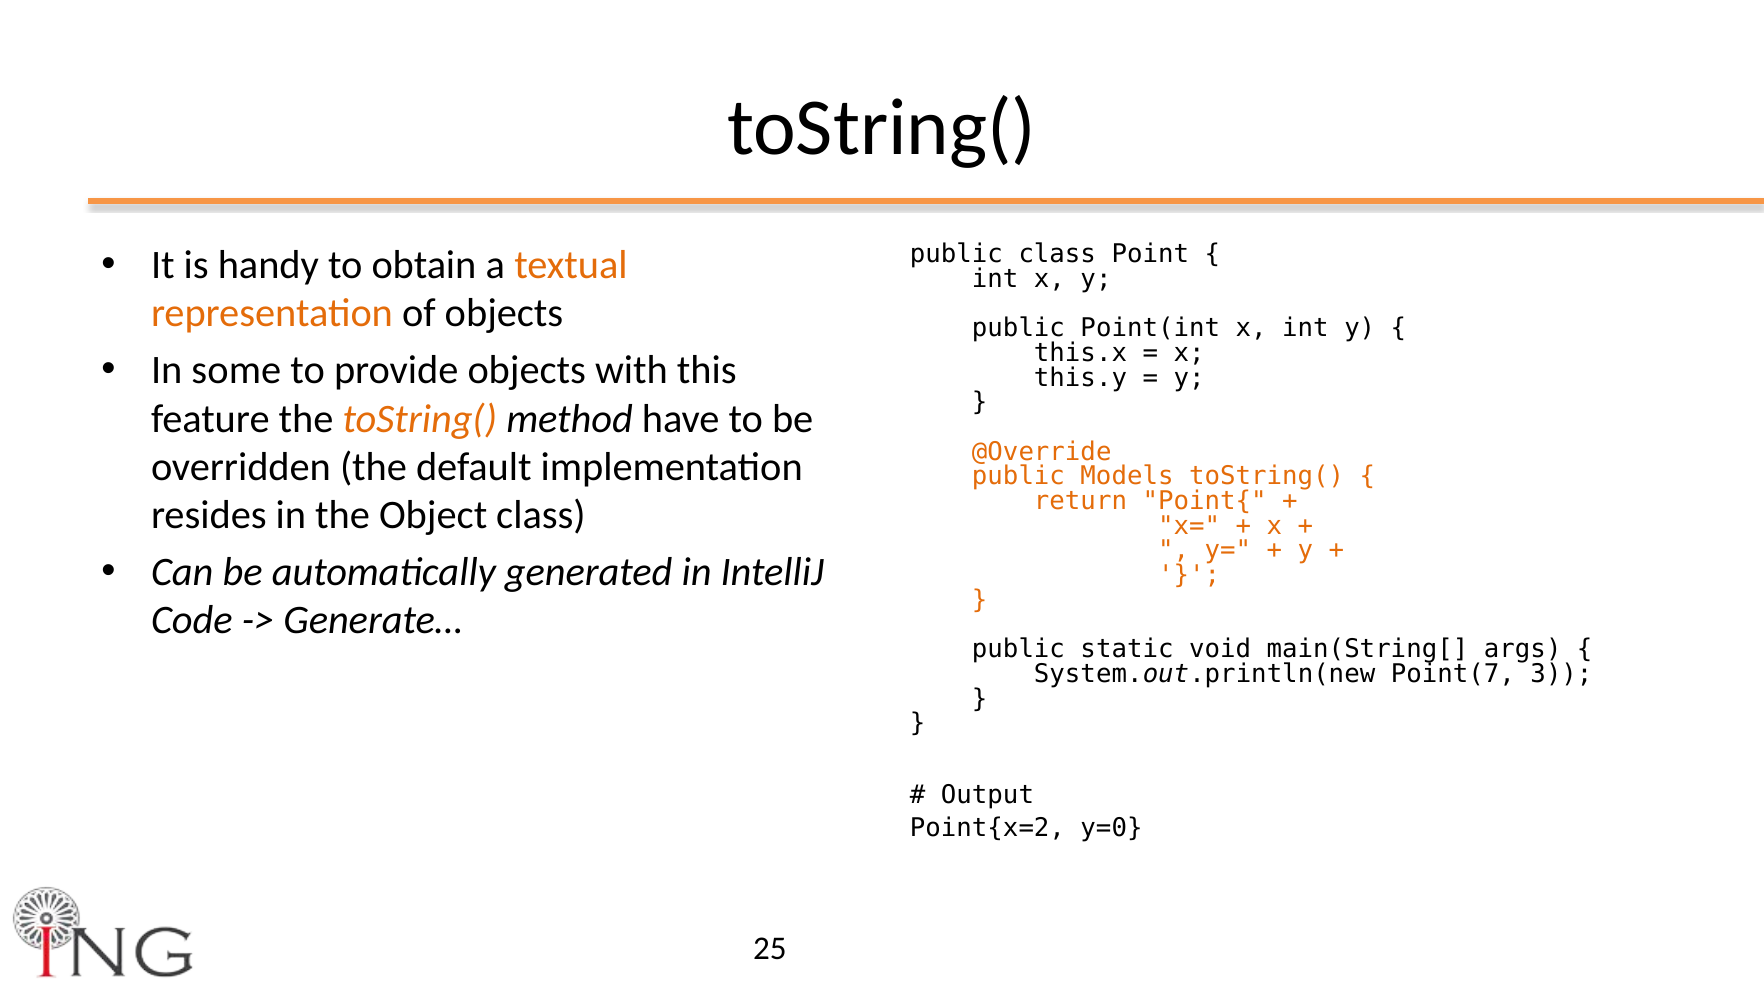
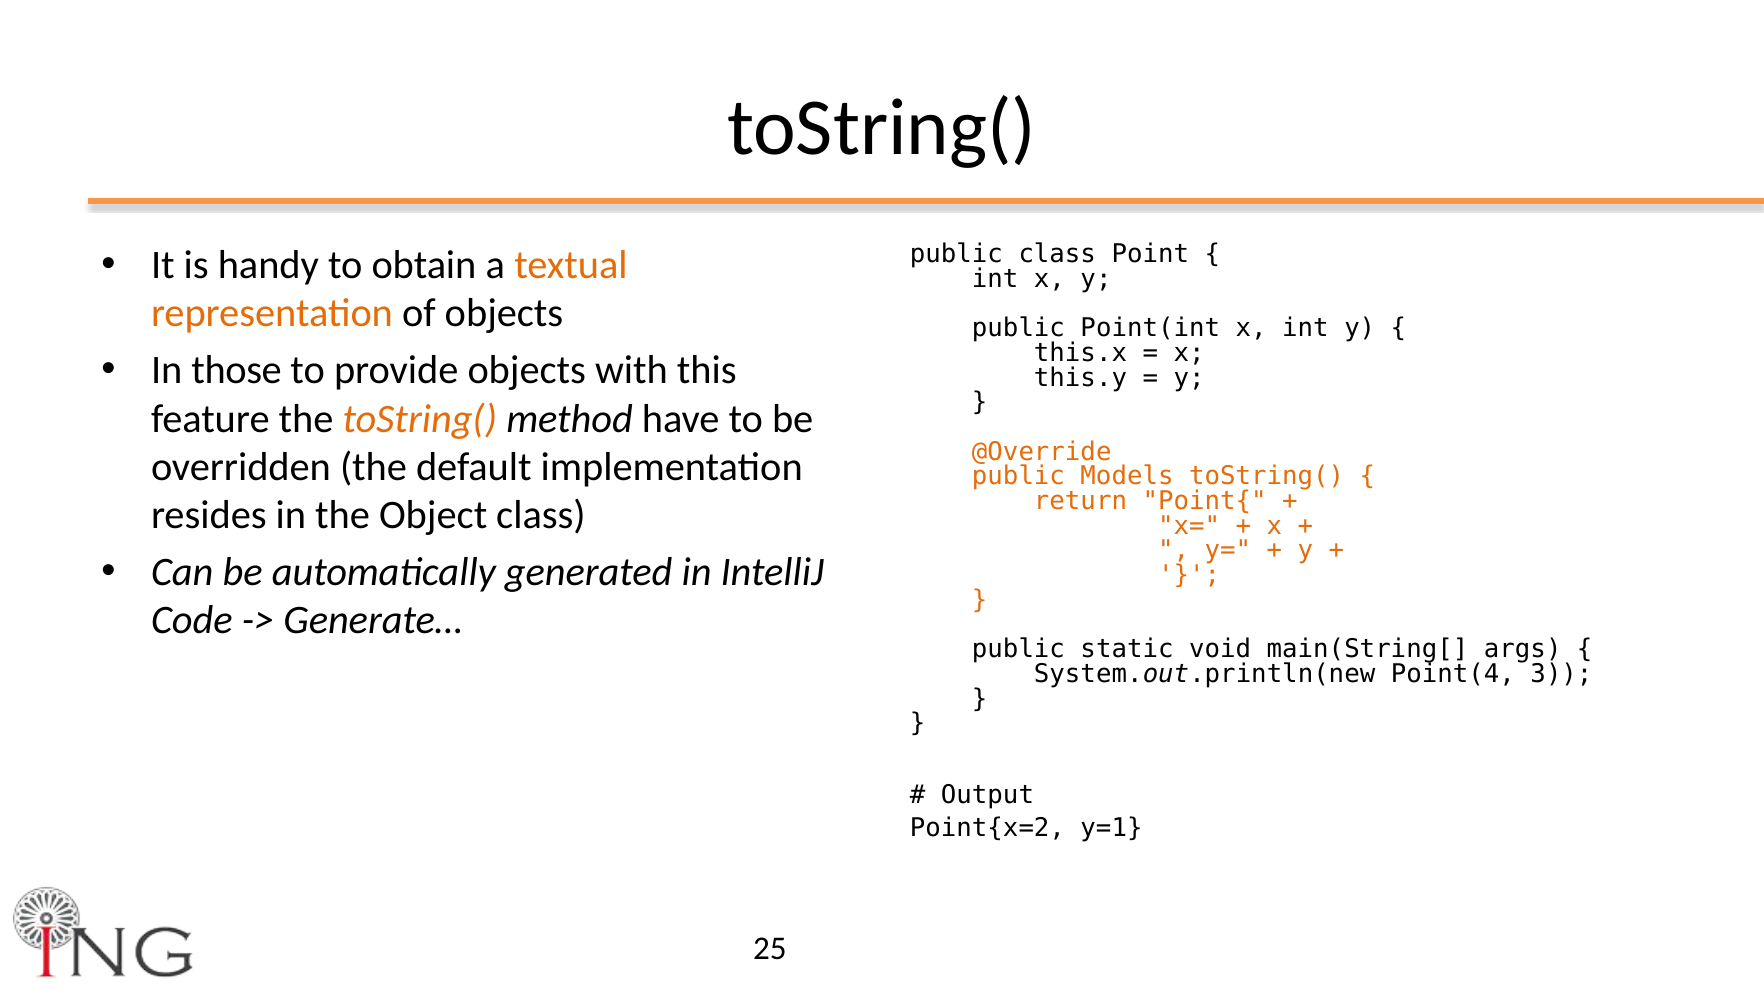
some: some -> those
Point(7: Point(7 -> Point(4
y=0: y=0 -> y=1
